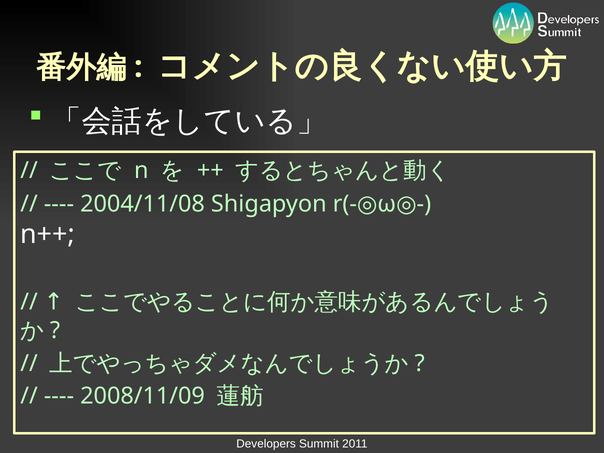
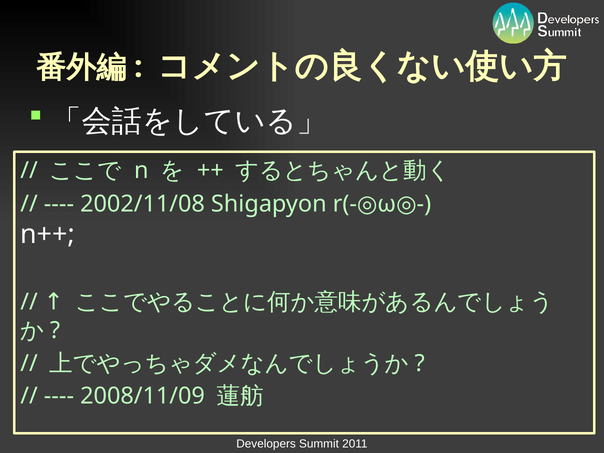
2004/11/08: 2004/11/08 -> 2002/11/08
